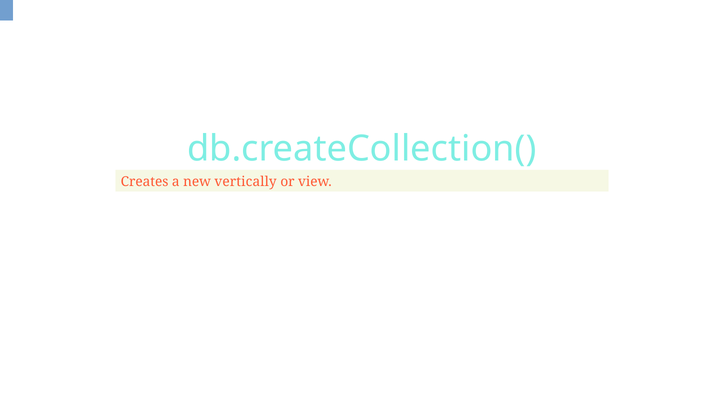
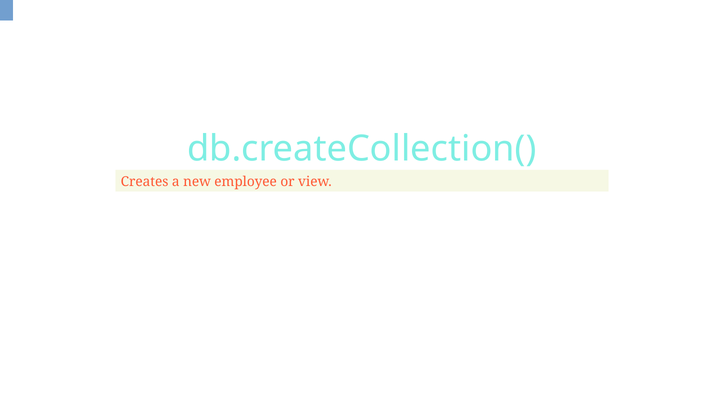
vertically: vertically -> employee
